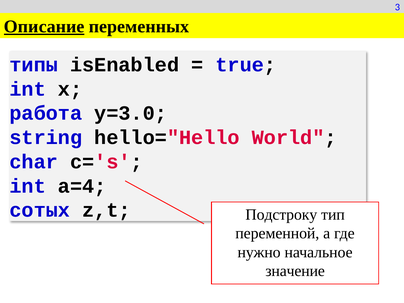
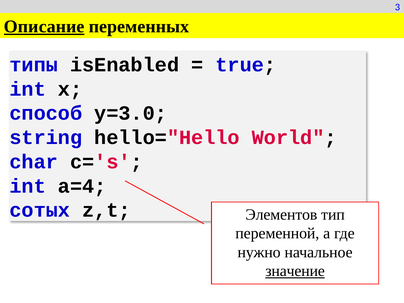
работа: работа -> способ
Подстроку: Подстроку -> Элементов
значение underline: none -> present
